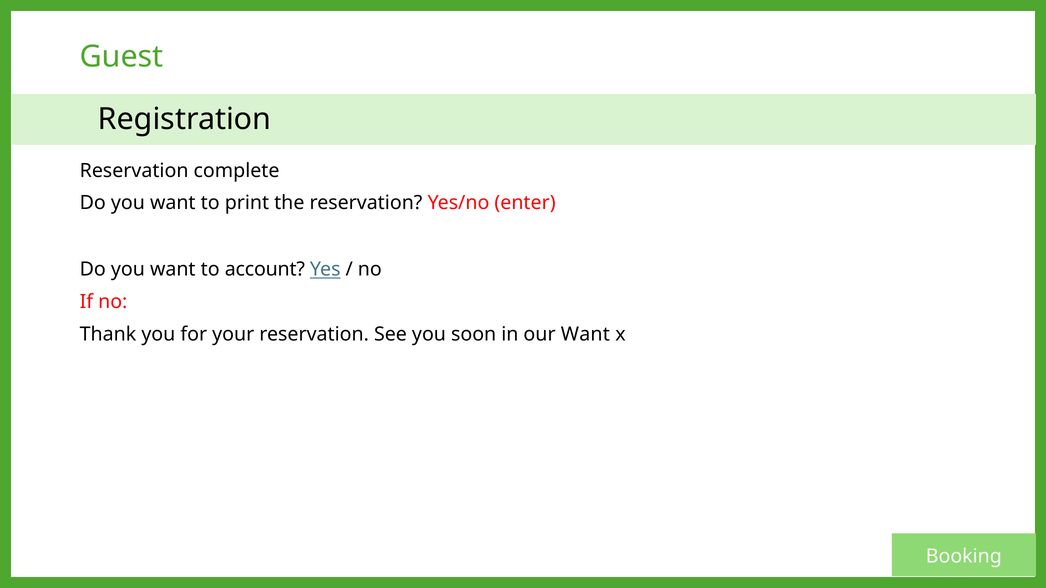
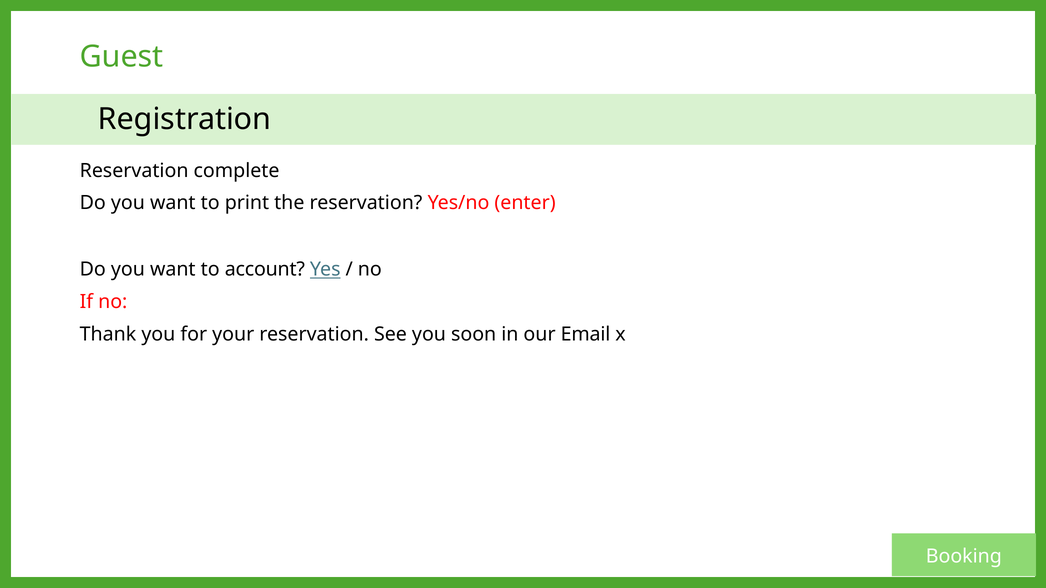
our Want: Want -> Email
